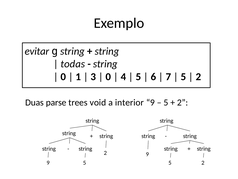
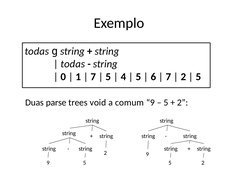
evitar at (37, 51): evitar -> todas
3 at (93, 76): 3 -> 7
0 at (108, 76): 0 -> 5
5 at (183, 76): 5 -> 2
2 at (198, 76): 2 -> 5
interior: interior -> comum
